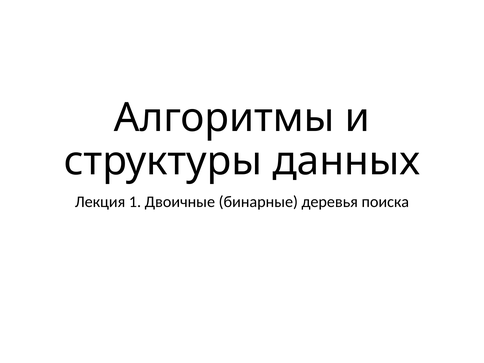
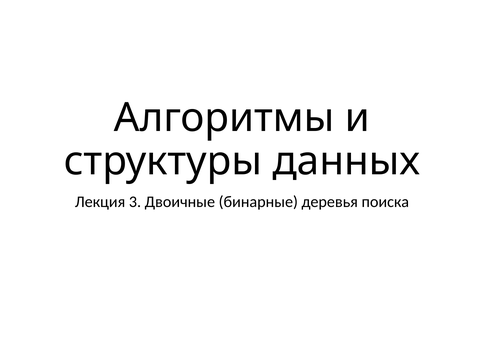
1: 1 -> 3
